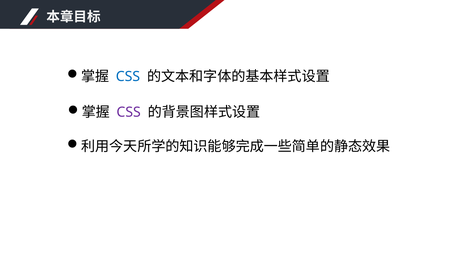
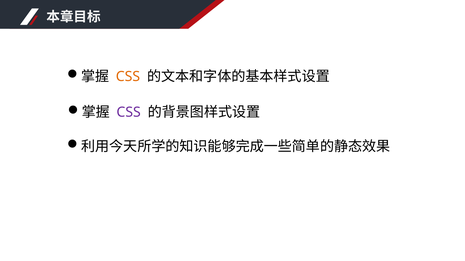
CSS at (128, 77) colour: blue -> orange
